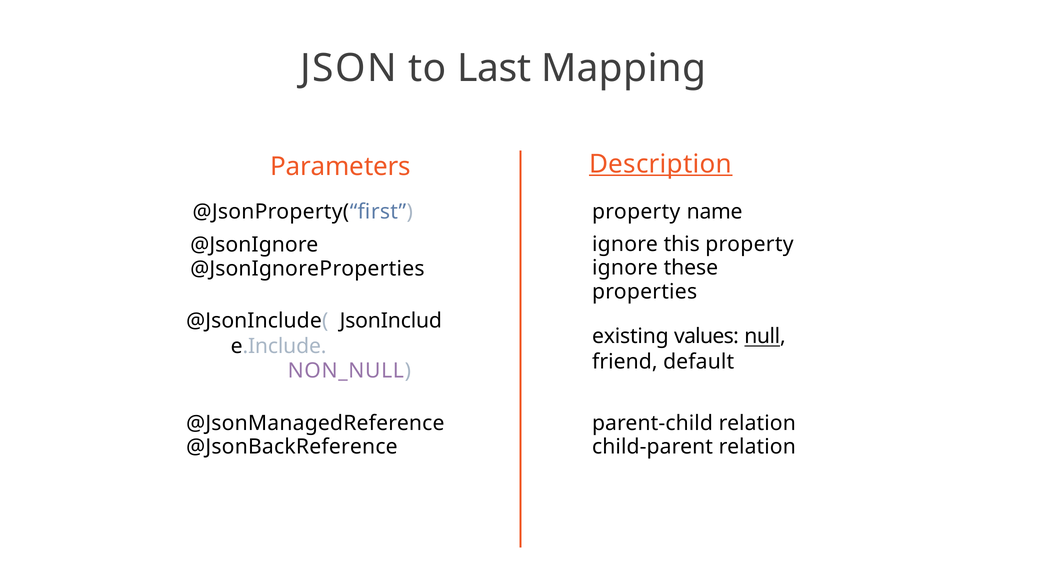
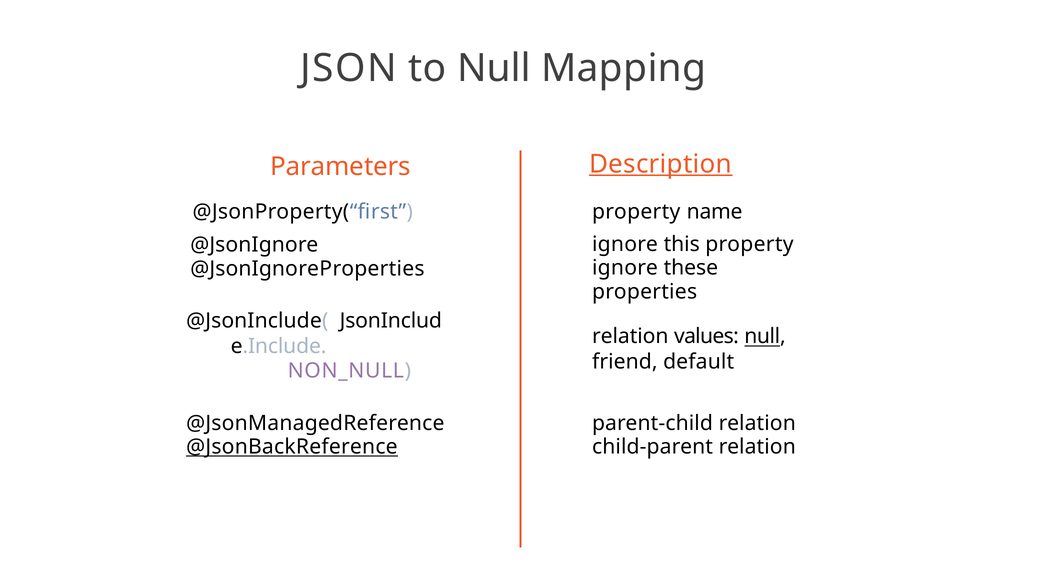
to Last: Last -> Null
existing at (630, 336): existing -> relation
@JsonBackReference underline: none -> present
